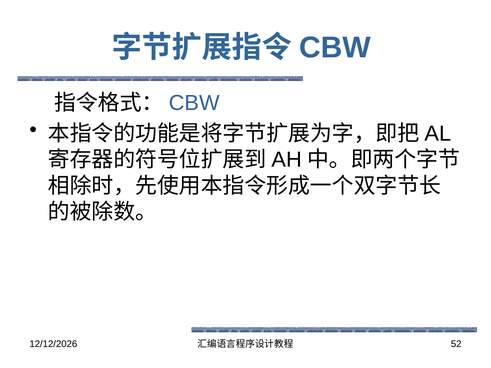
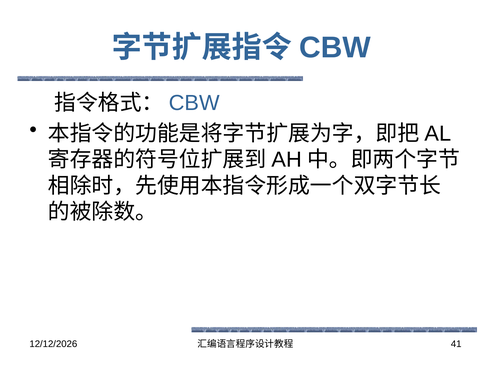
52: 52 -> 41
